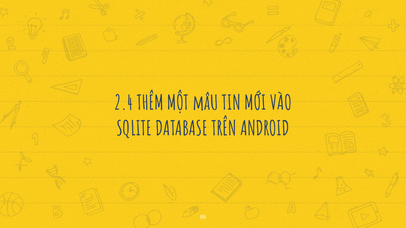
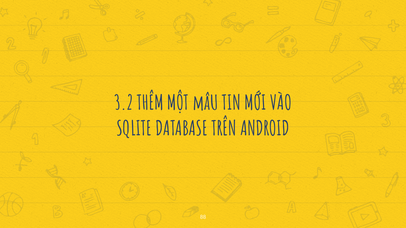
2.4: 2.4 -> 3.2
